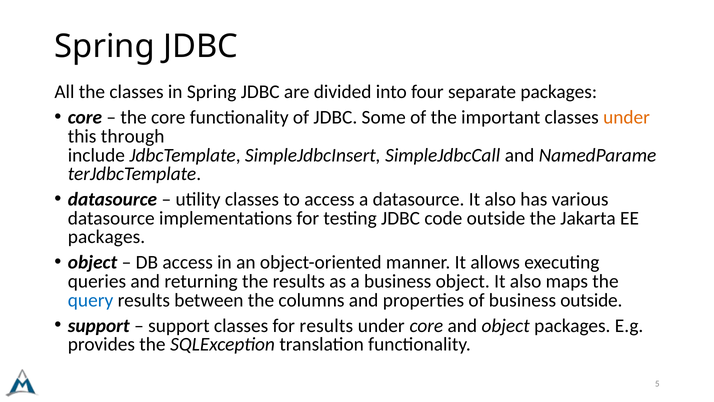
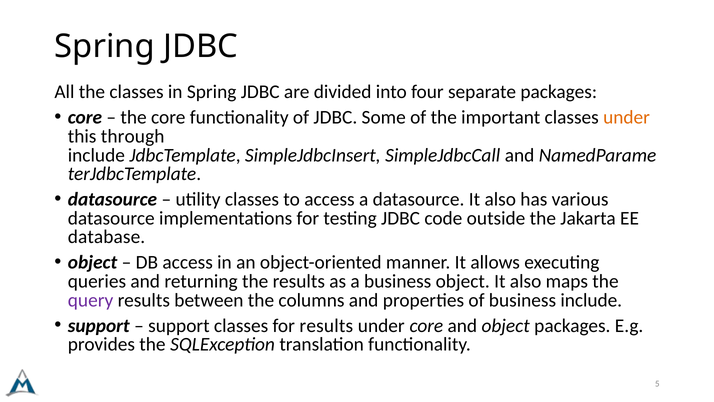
packages at (107, 237): packages -> database
query colour: blue -> purple
business outside: outside -> include
